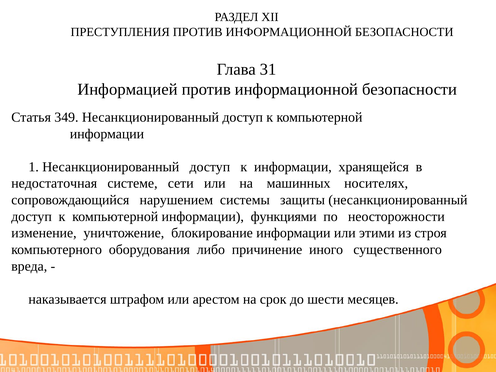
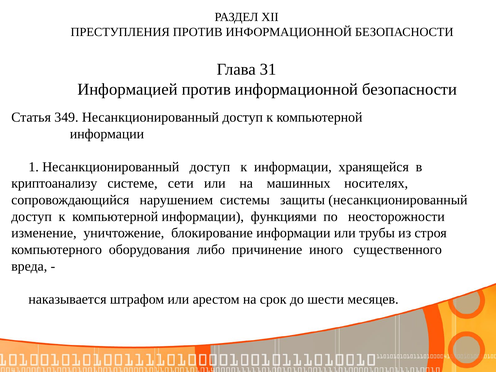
недостаточная: недостаточная -> криптоанализу
этими: этими -> трубы
